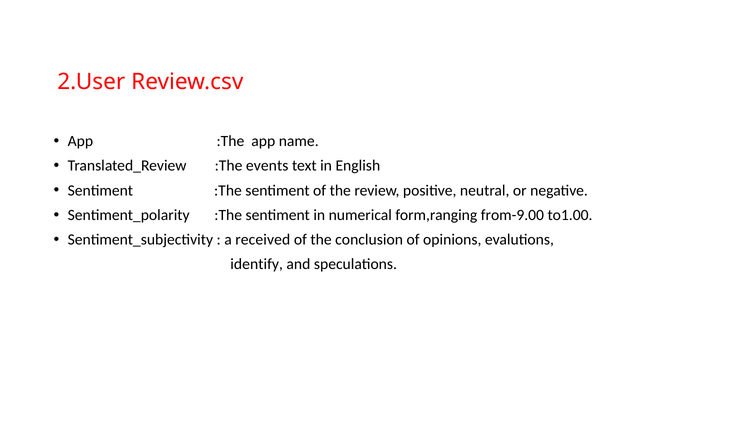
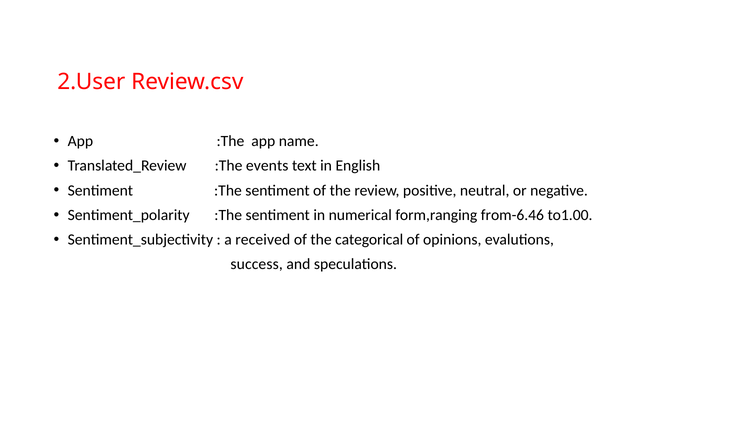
from-9.00: from-9.00 -> from-6.46
conclusion: conclusion -> categorical
identify: identify -> success
